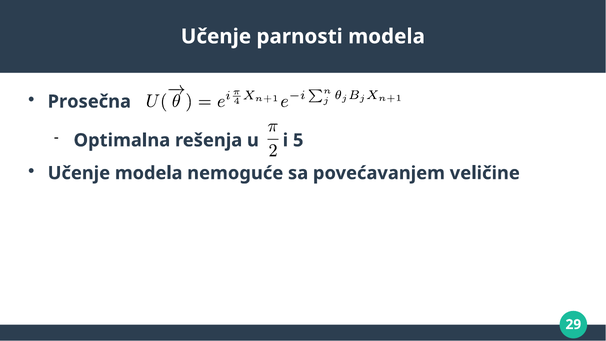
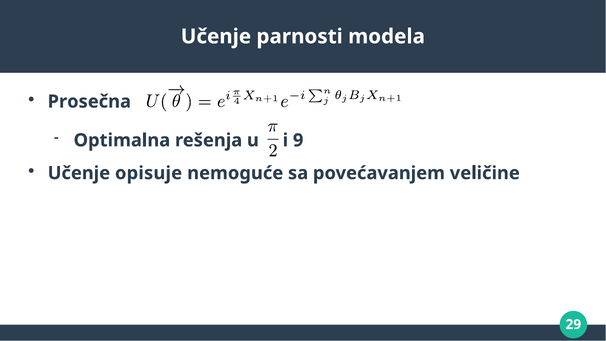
5: 5 -> 9
Učenje modela: modela -> opisuje
